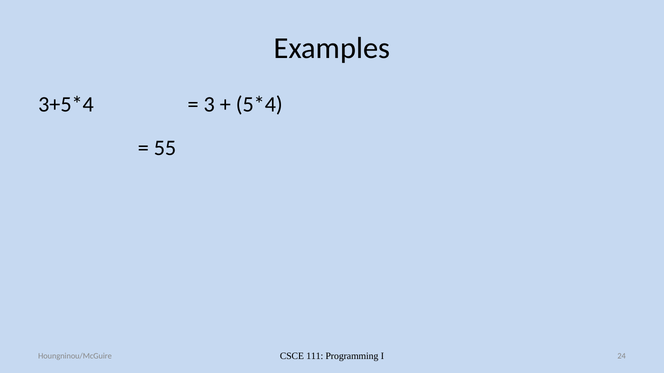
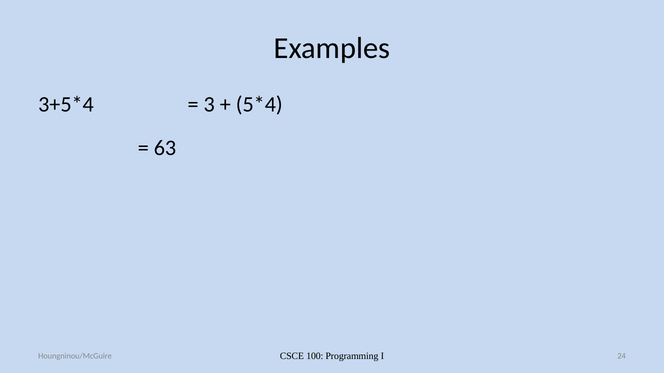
55: 55 -> 63
111: 111 -> 100
